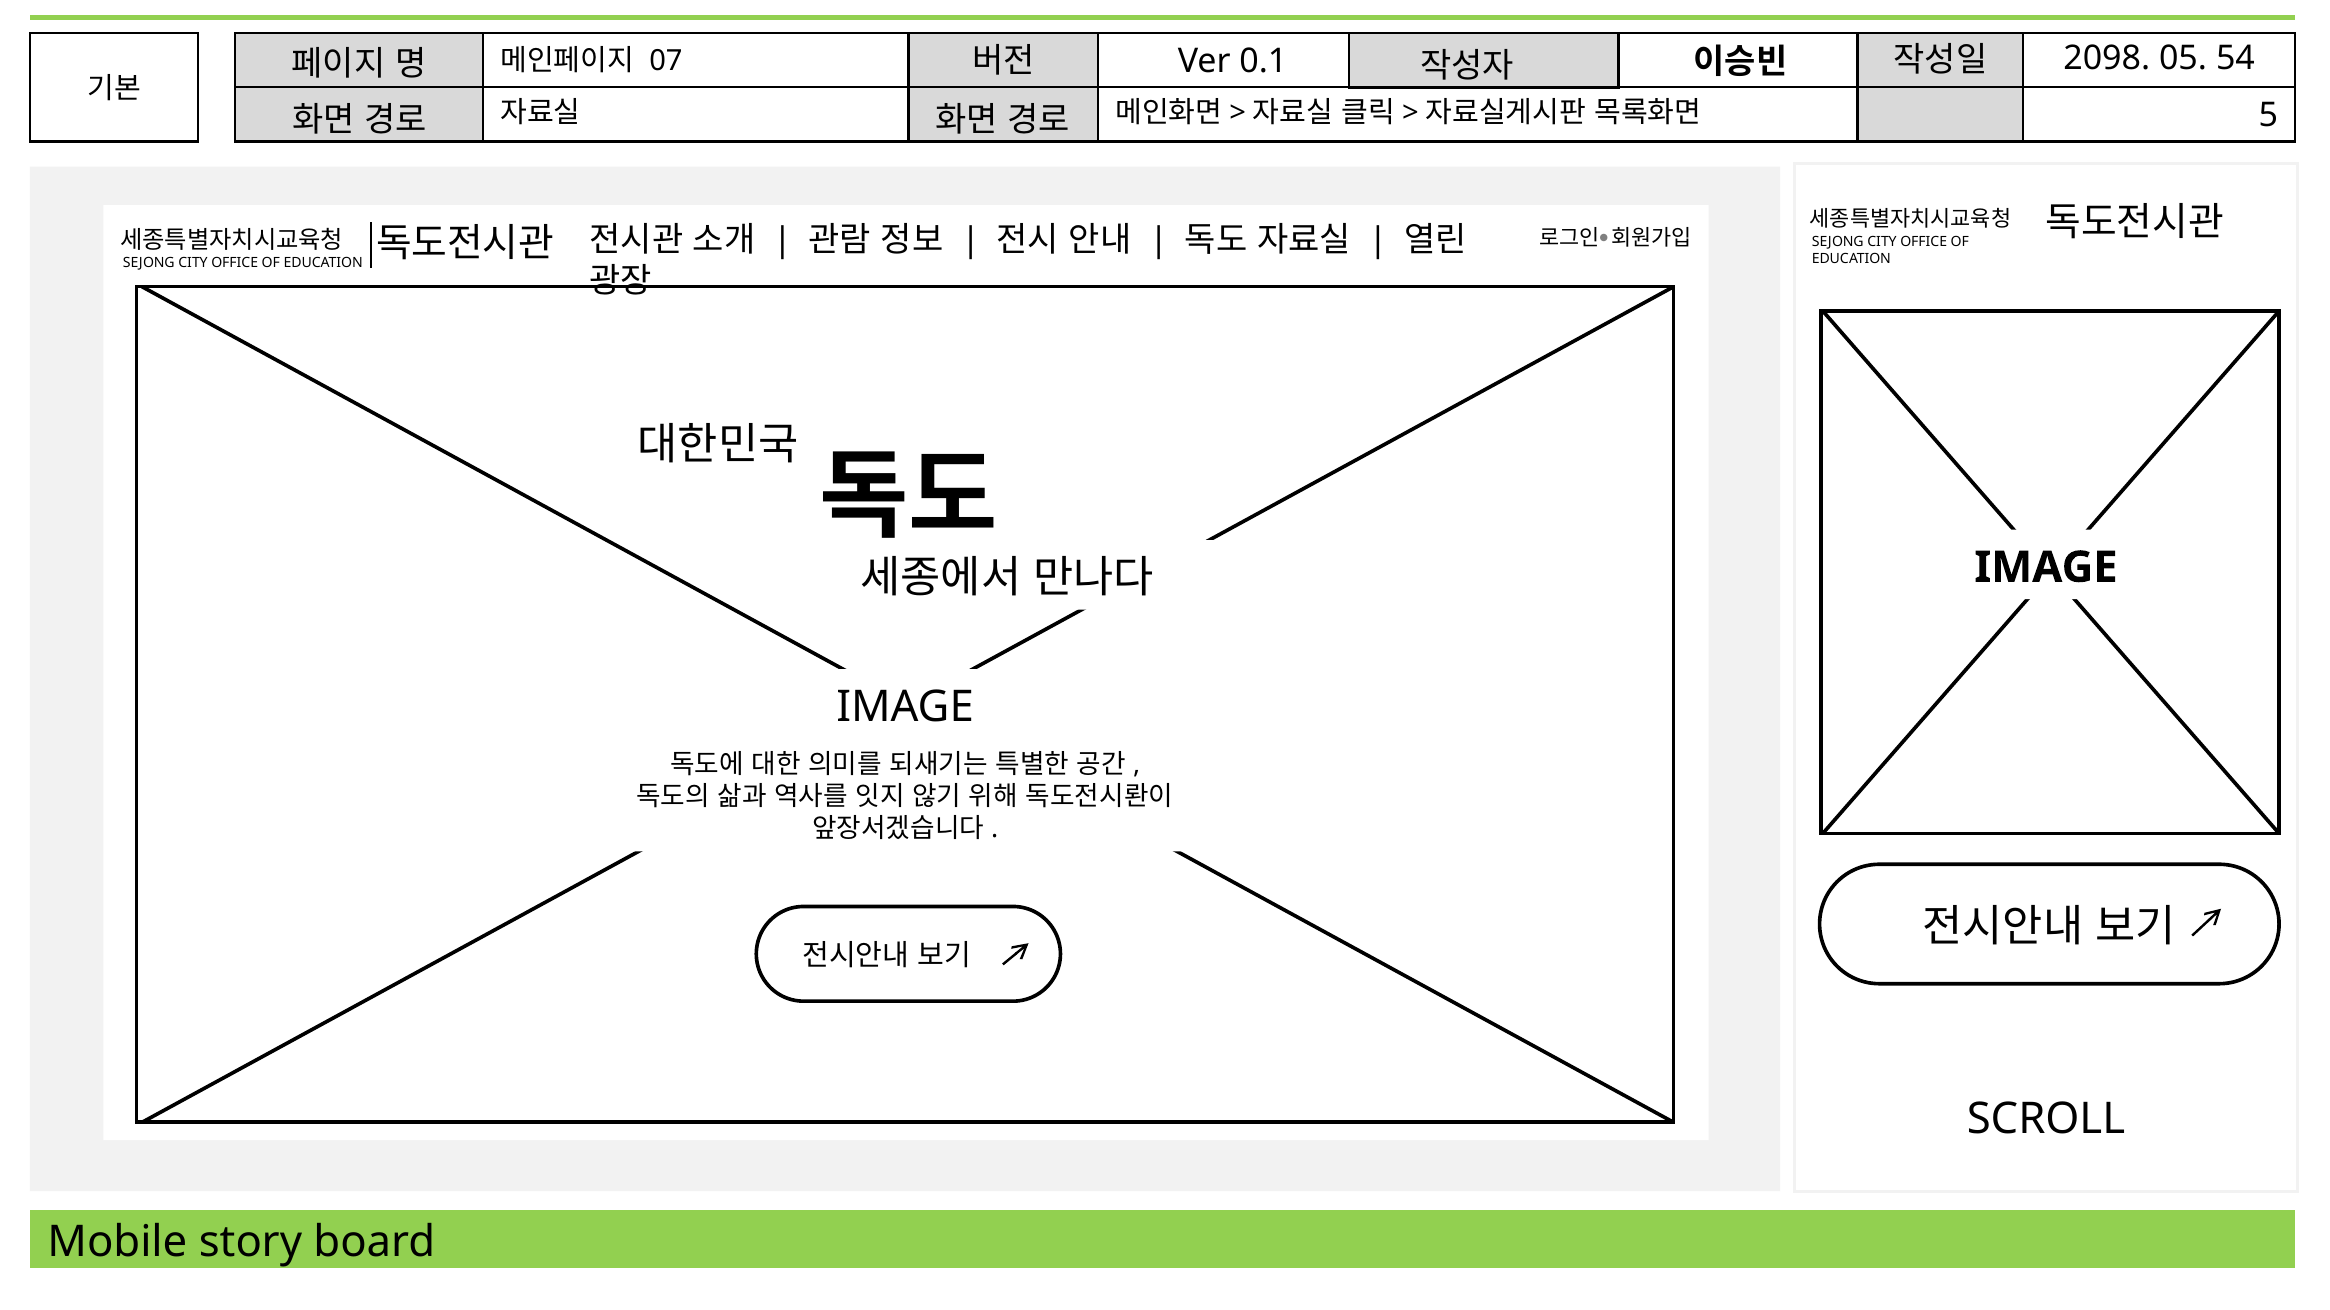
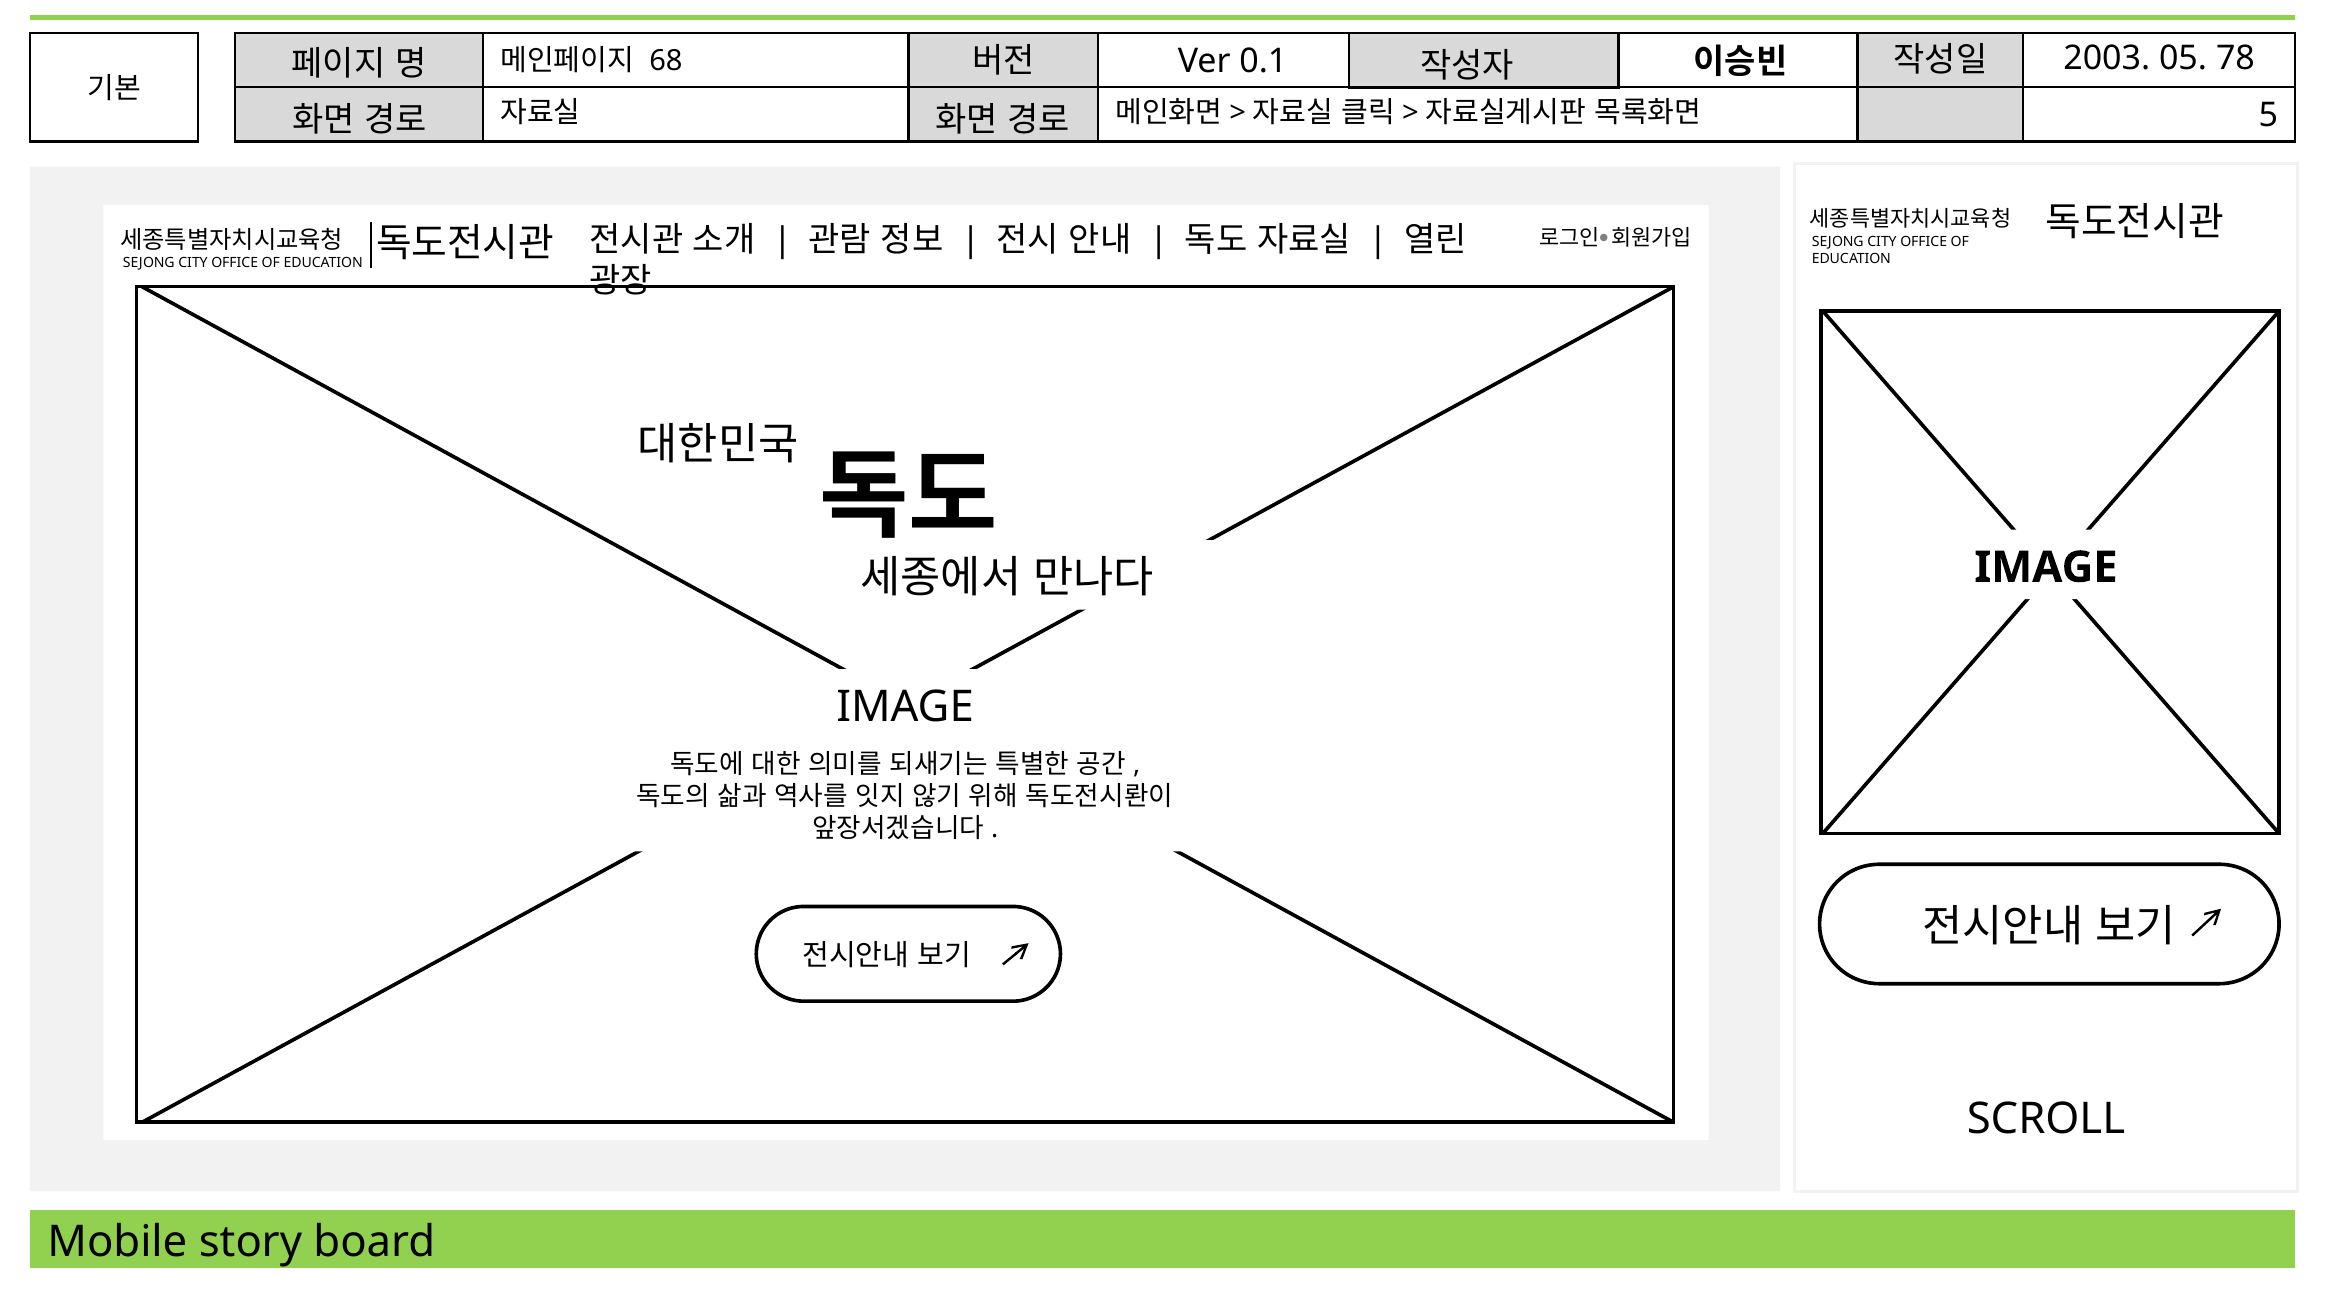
07: 07 -> 68
2098: 2098 -> 2003
54: 54 -> 78
